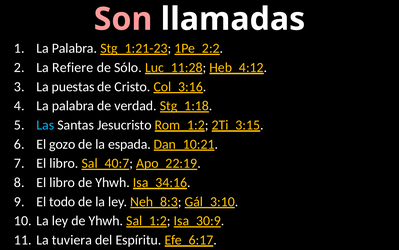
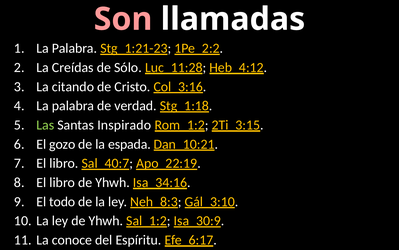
Refiere: Refiere -> Creídas
puestas: puestas -> citando
Las colour: light blue -> light green
Jesucristo: Jesucristo -> Inspirado
tuviera: tuviera -> conoce
